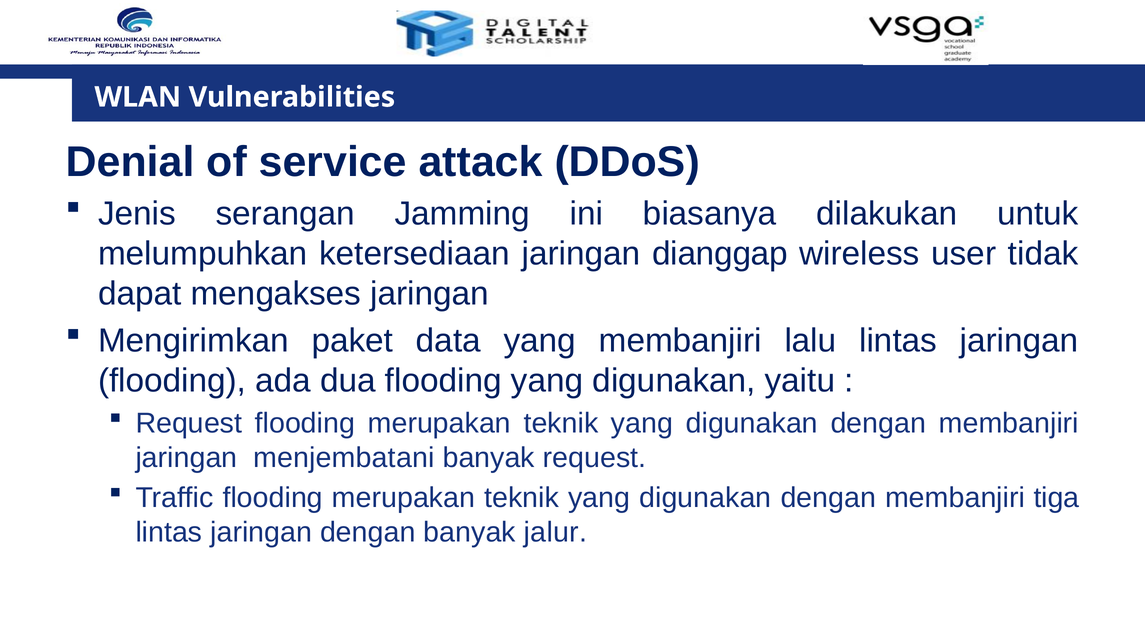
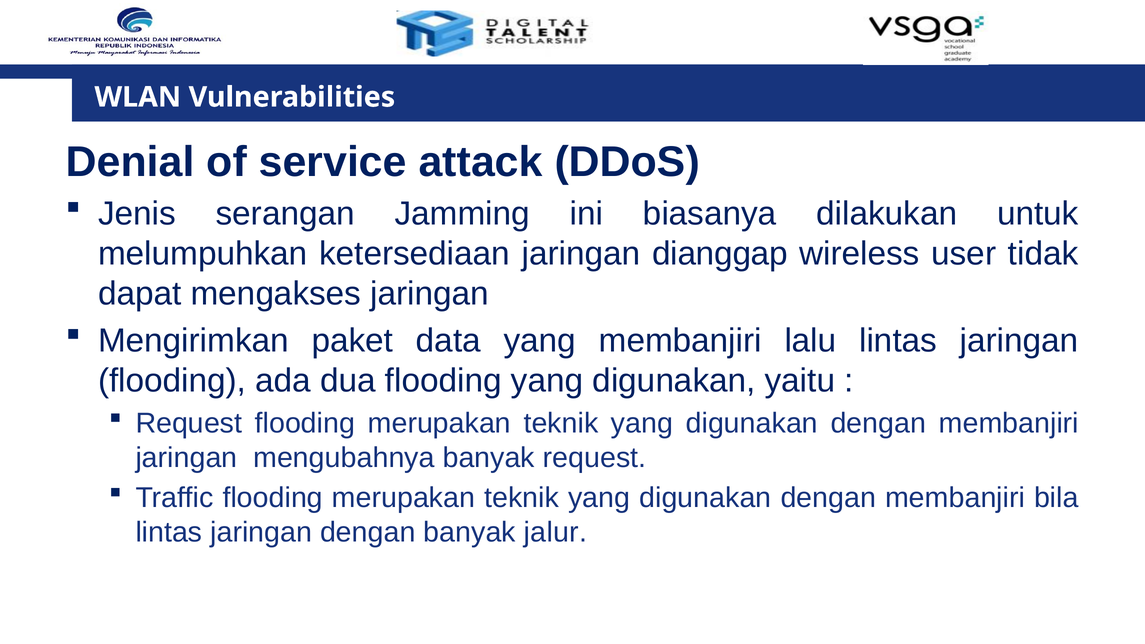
menjembatani: menjembatani -> mengubahnya
tiga: tiga -> bila
